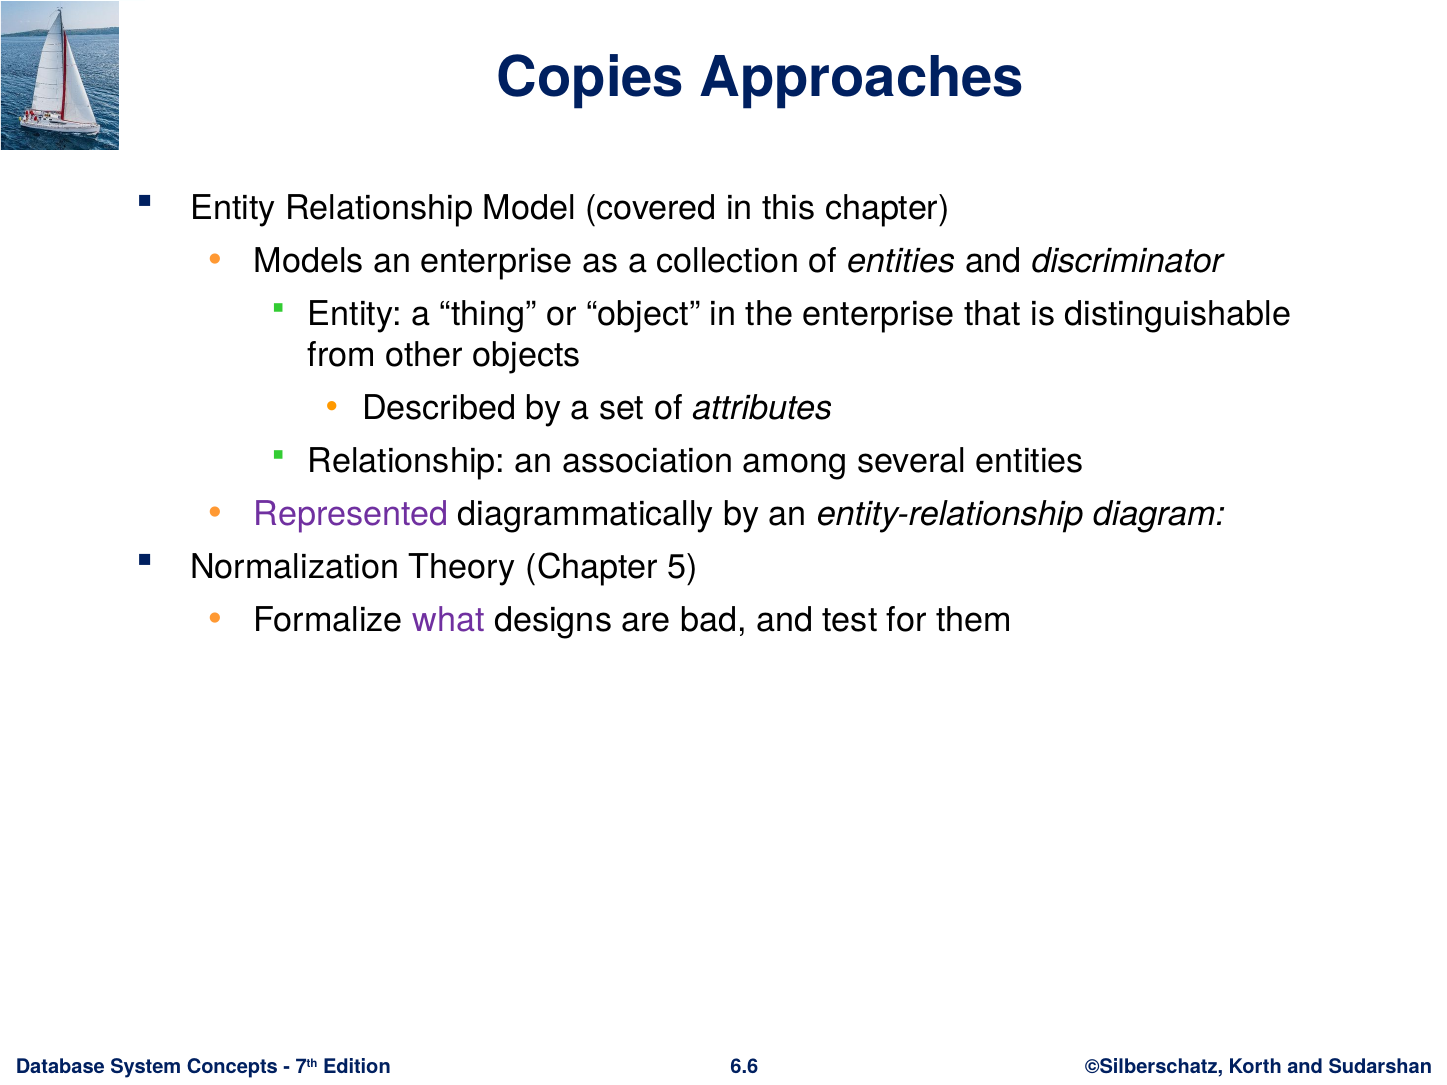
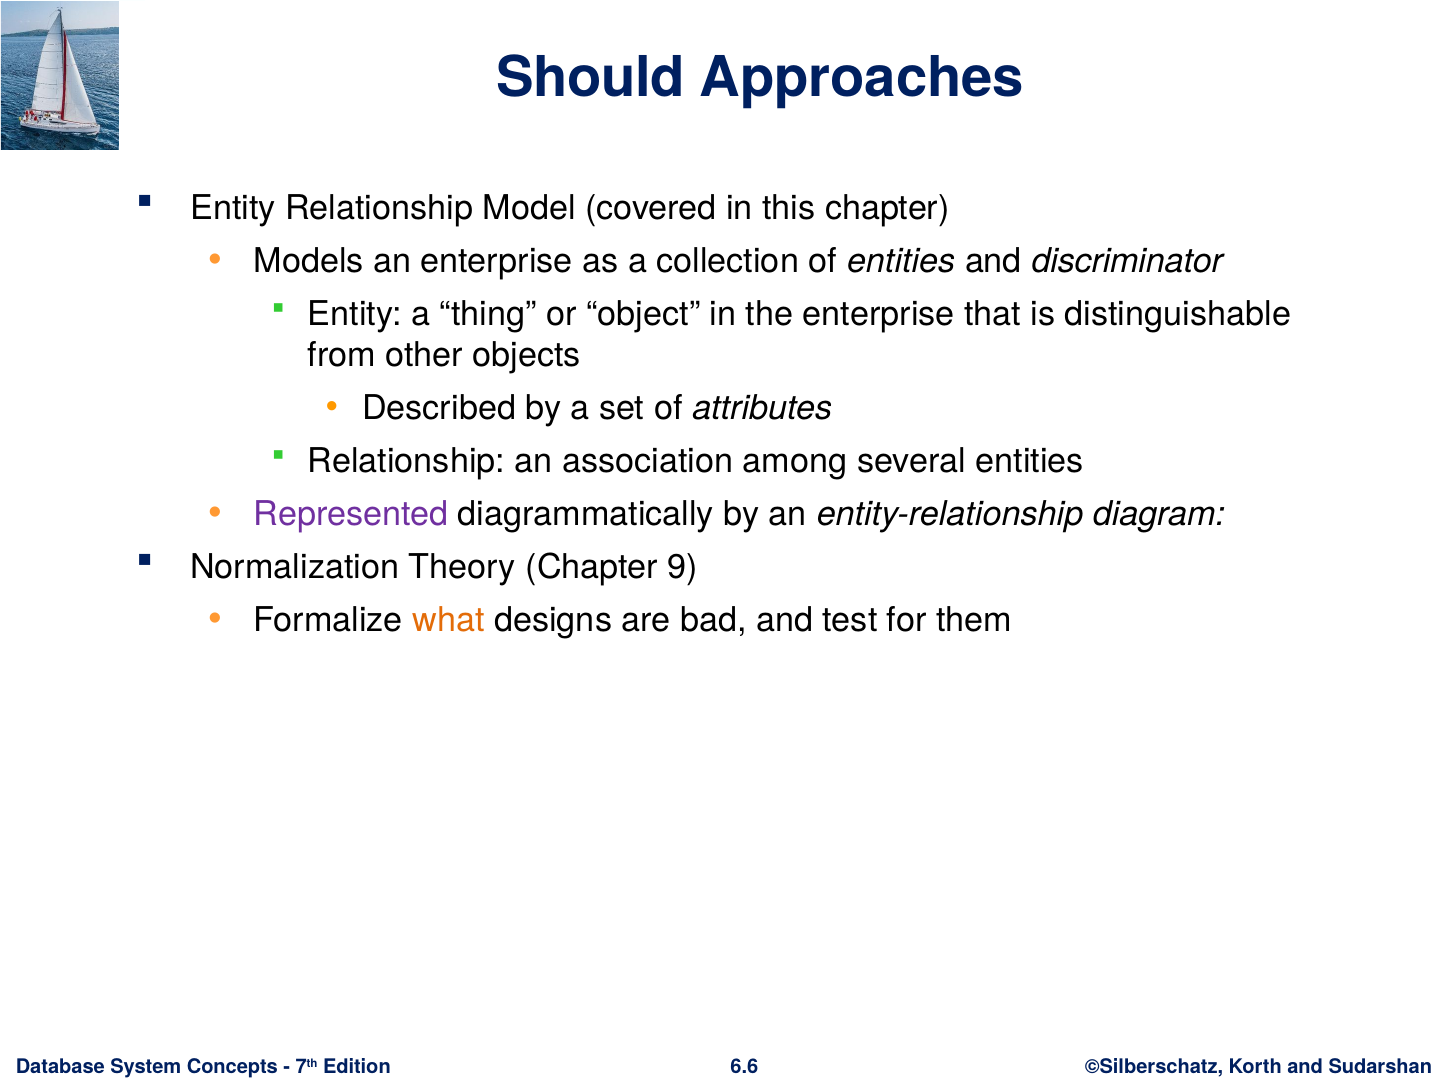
Copies: Copies -> Should
5: 5 -> 9
what colour: purple -> orange
